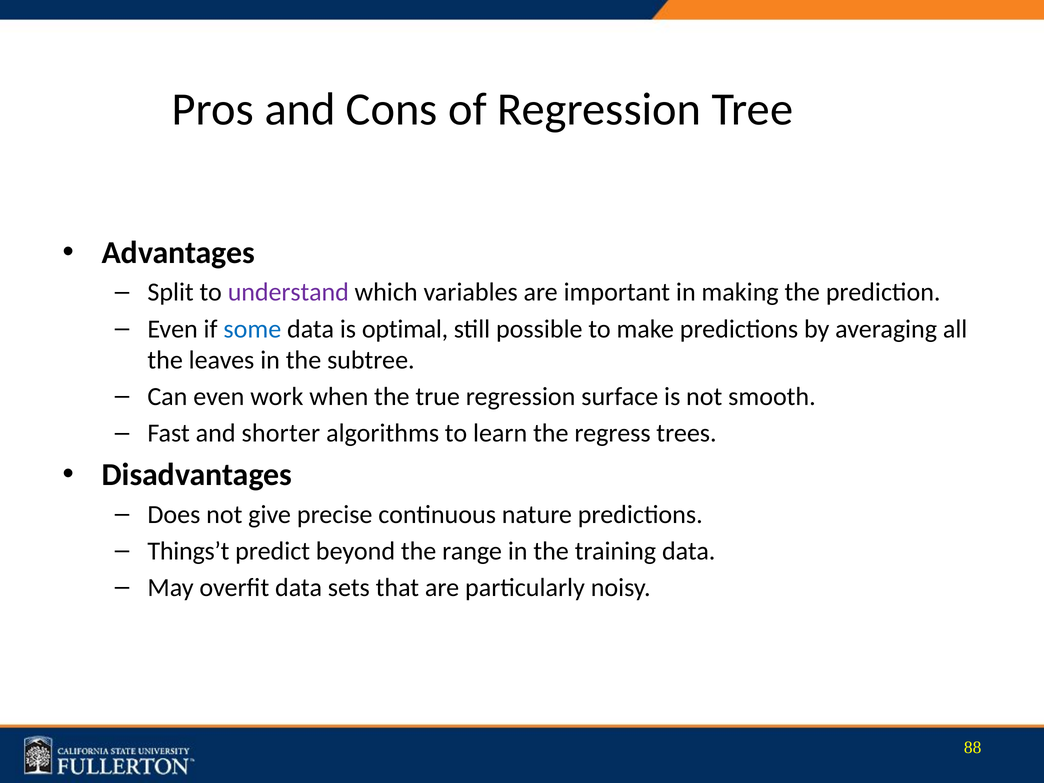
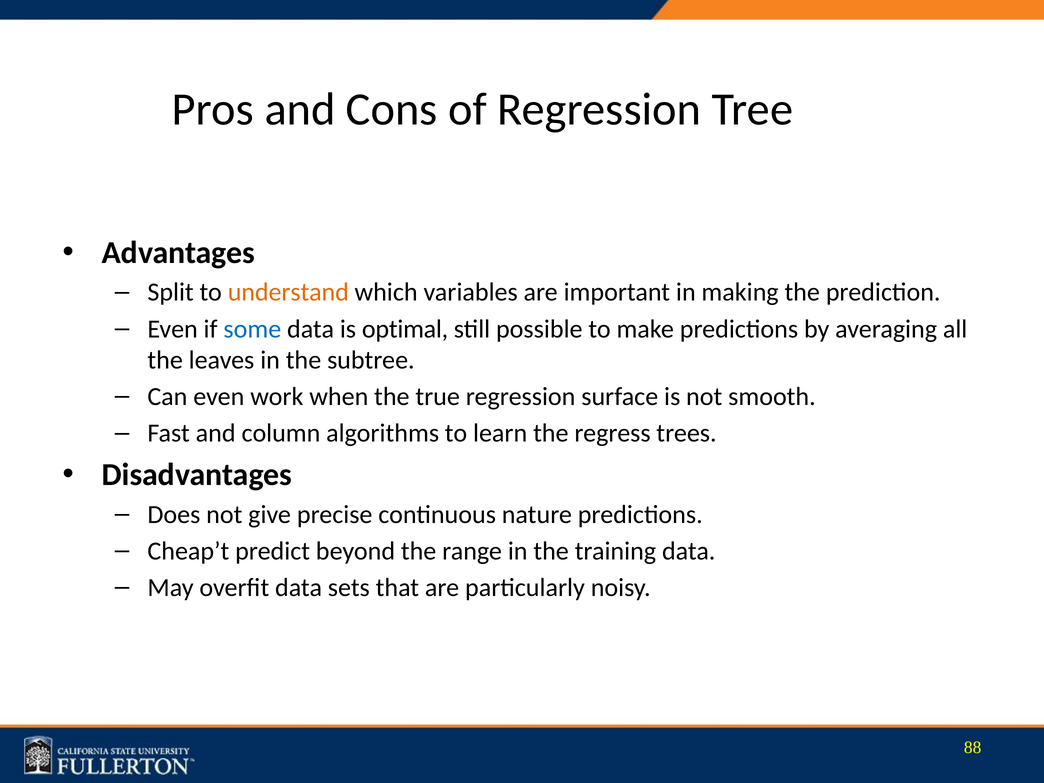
understand colour: purple -> orange
shorter: shorter -> column
Things’t: Things’t -> Cheap’t
